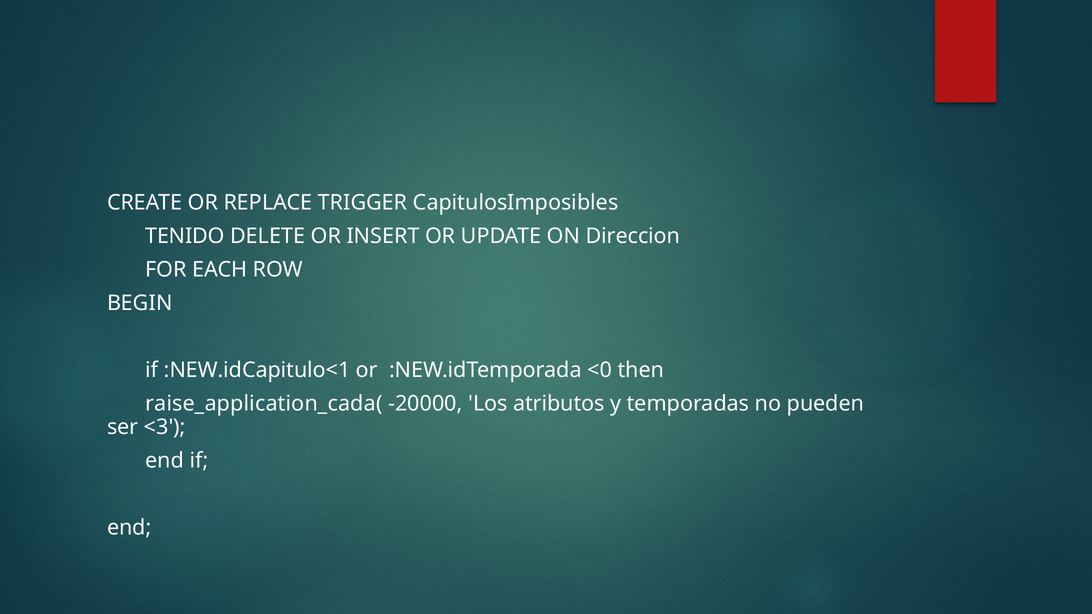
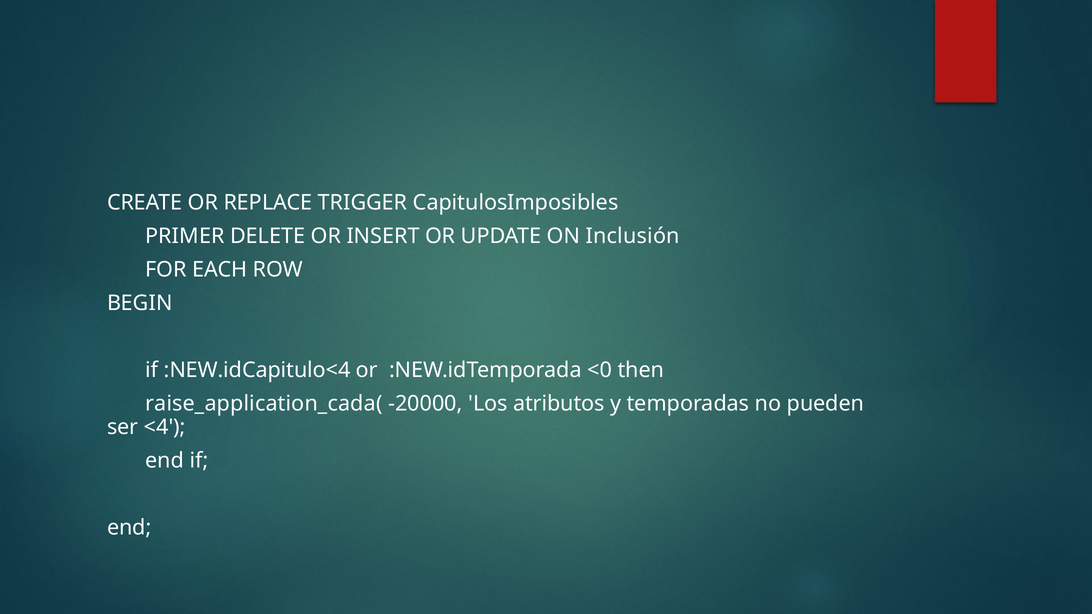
TENIDO: TENIDO -> PRIMER
Direccion: Direccion -> Inclusión
:NEW.idCapitulo<1: :NEW.idCapitulo<1 -> :NEW.idCapitulo<4
<3: <3 -> <4
